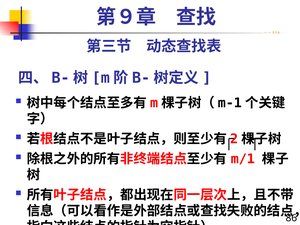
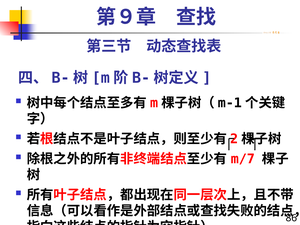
m/1: m/1 -> m/7
